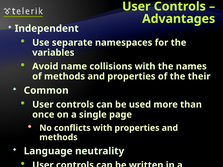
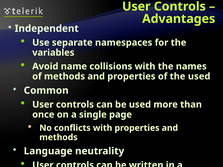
the their: their -> used
